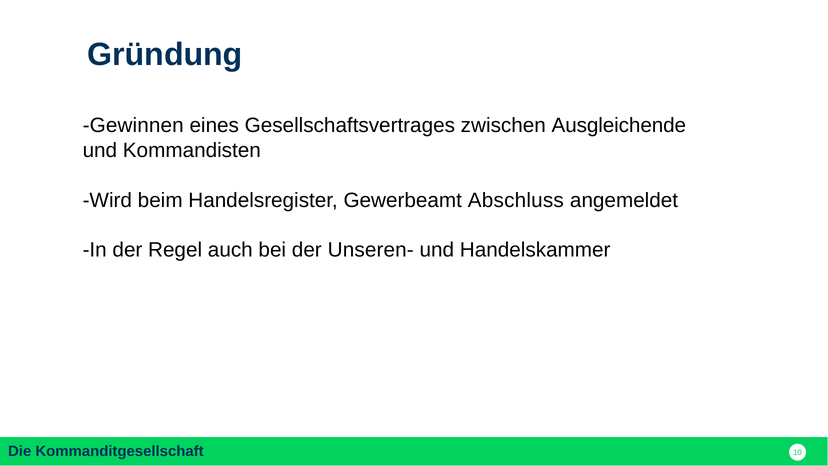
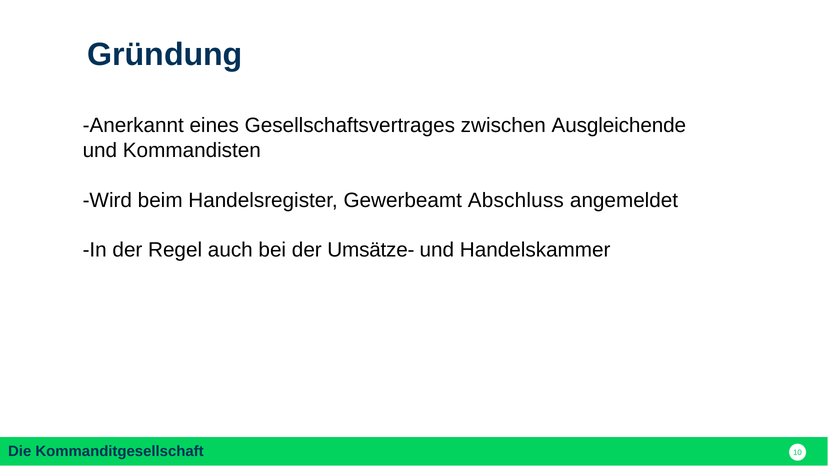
Gewinnen: Gewinnen -> Anerkannt
Unseren-: Unseren- -> Umsätze-
